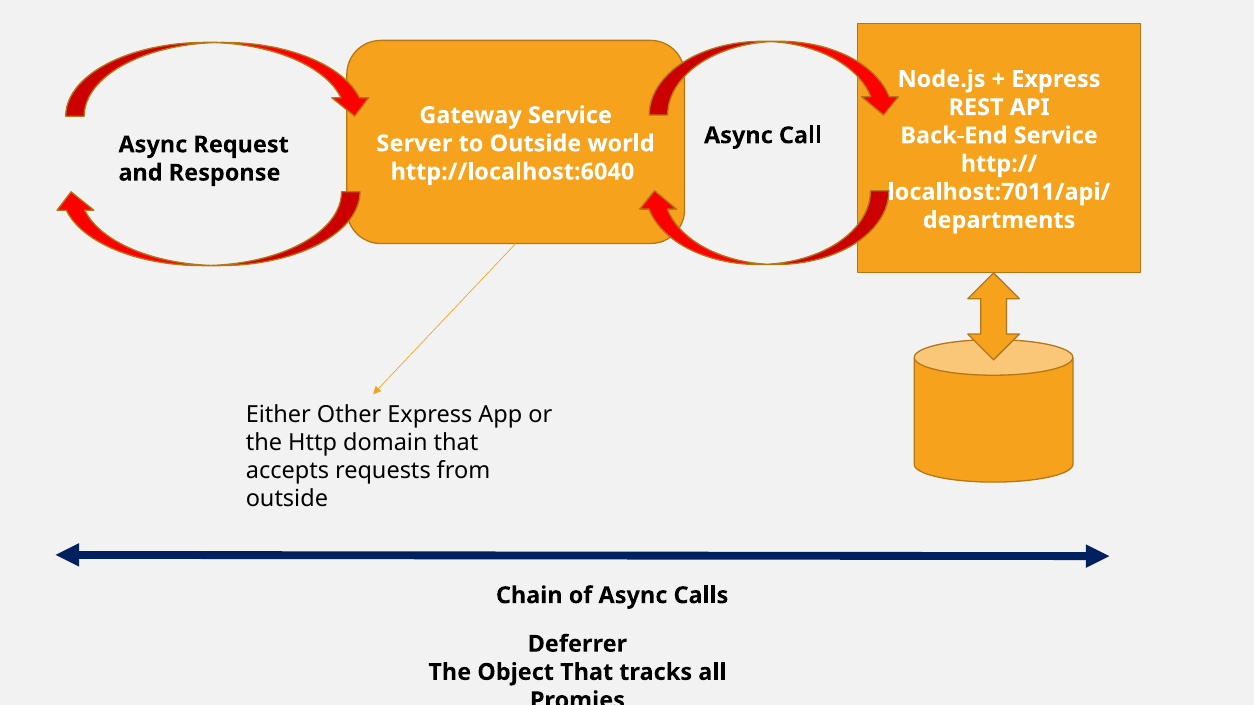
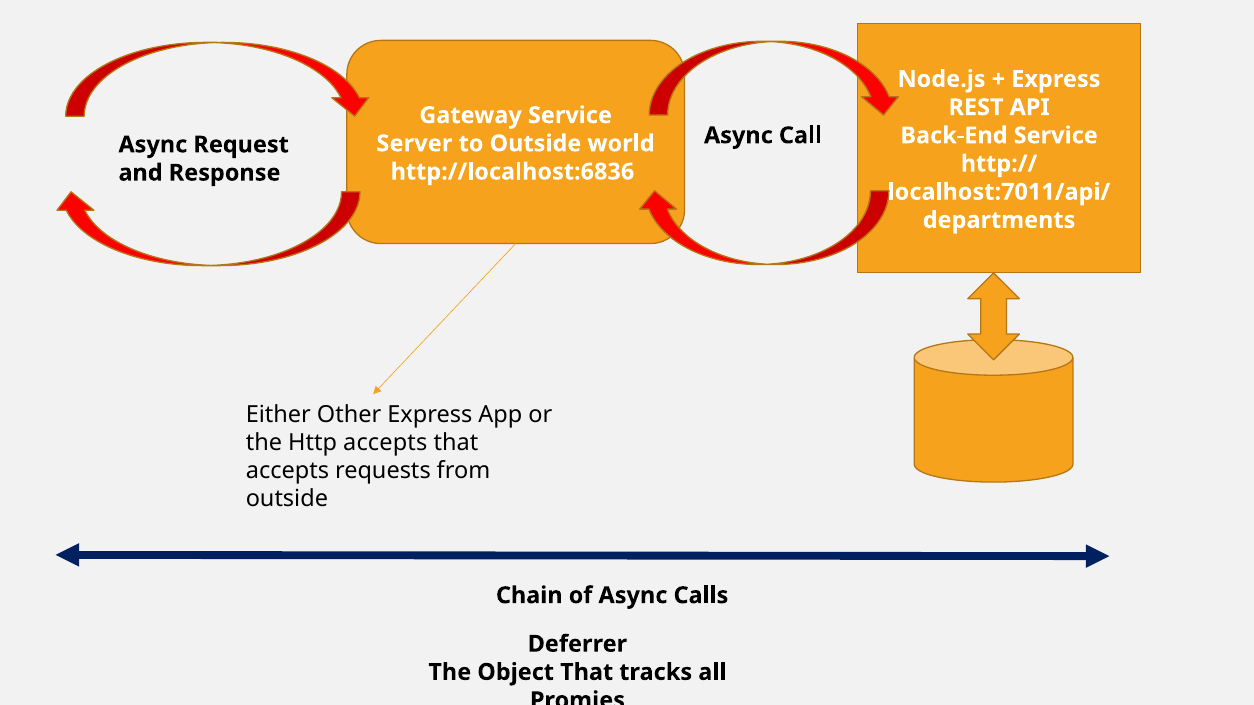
http://localhost:6040: http://localhost:6040 -> http://localhost:6836
Http domain: domain -> accepts
